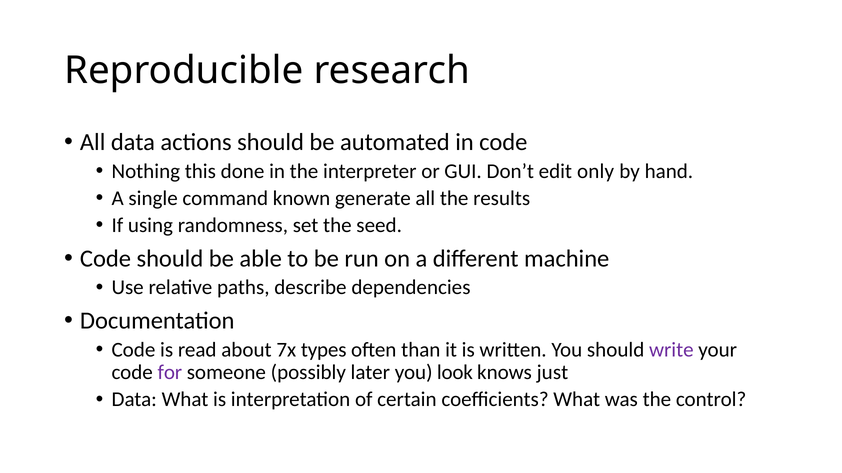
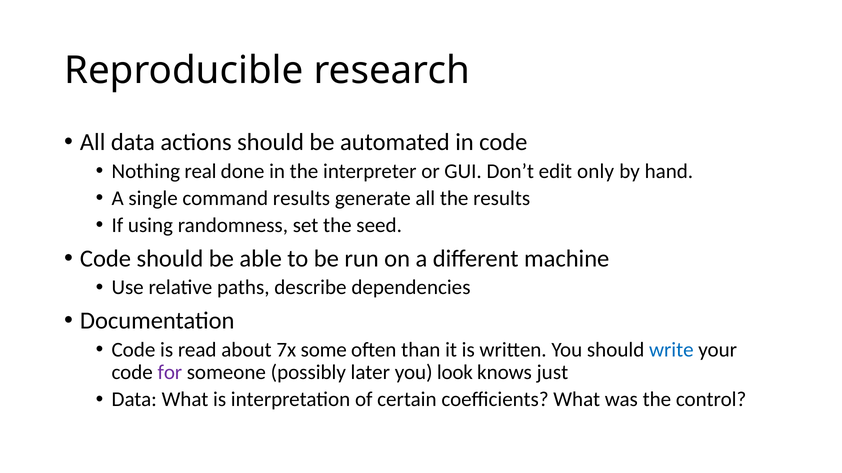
this: this -> real
command known: known -> results
types: types -> some
write colour: purple -> blue
